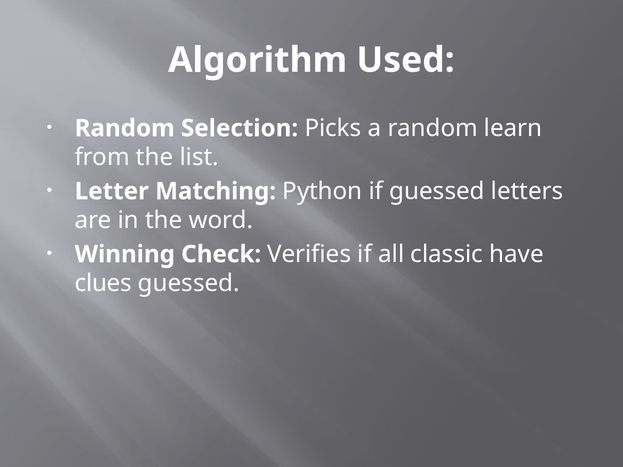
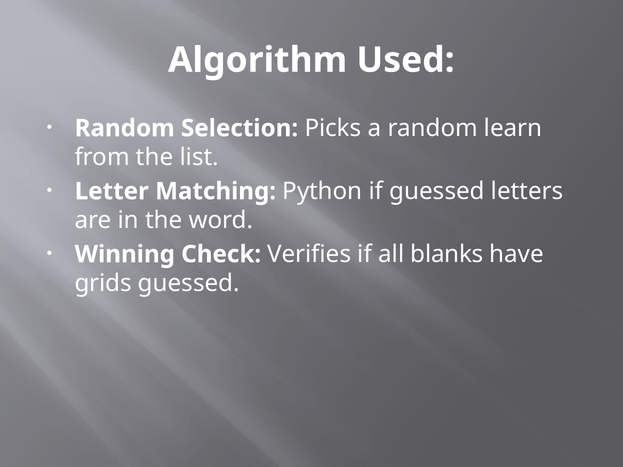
classic: classic -> blanks
clues: clues -> grids
